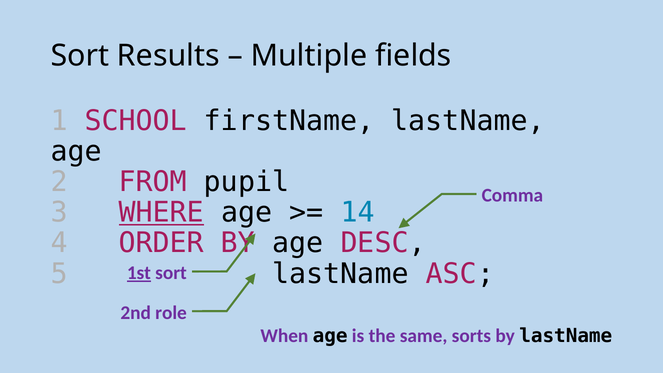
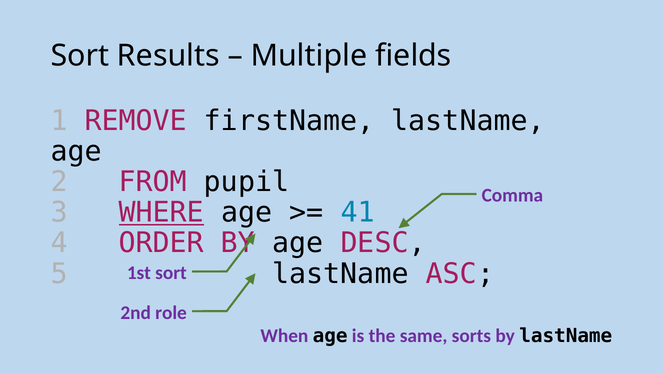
SCHOOL: SCHOOL -> REMOVE
14: 14 -> 41
1st underline: present -> none
